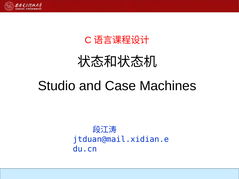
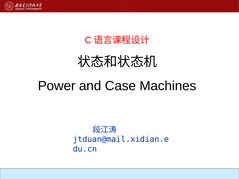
Studio: Studio -> Power
